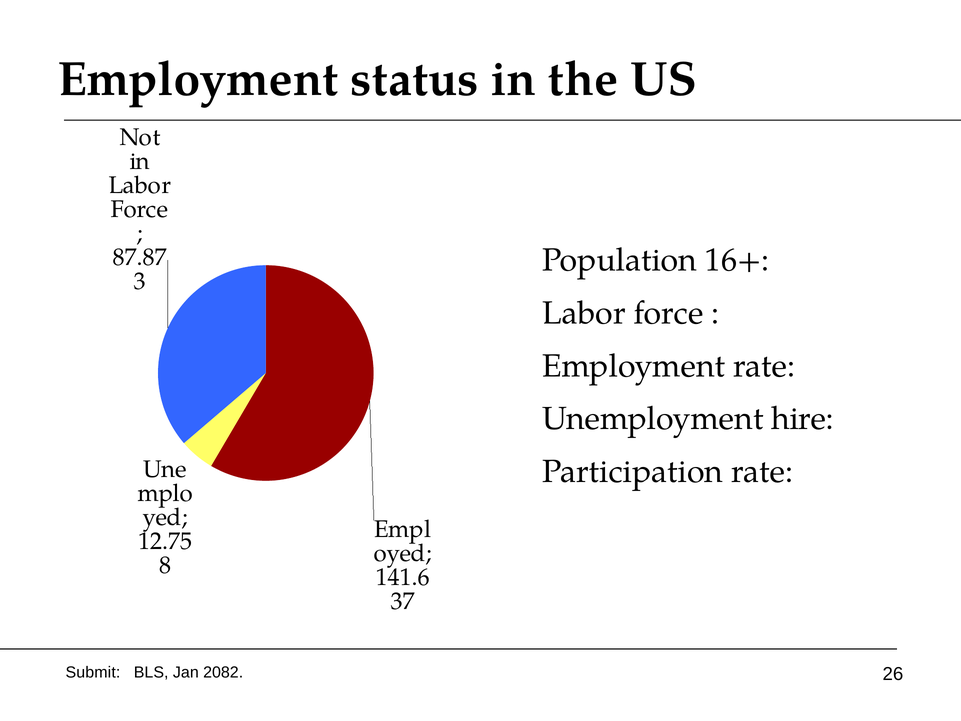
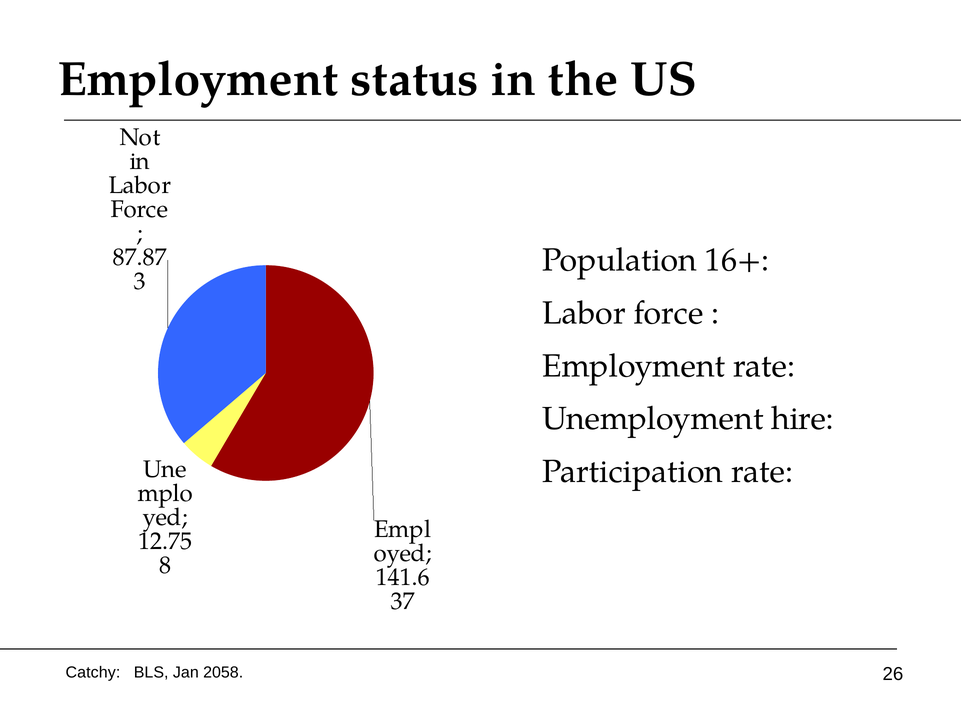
Submit: Submit -> Catchy
2082: 2082 -> 2058
